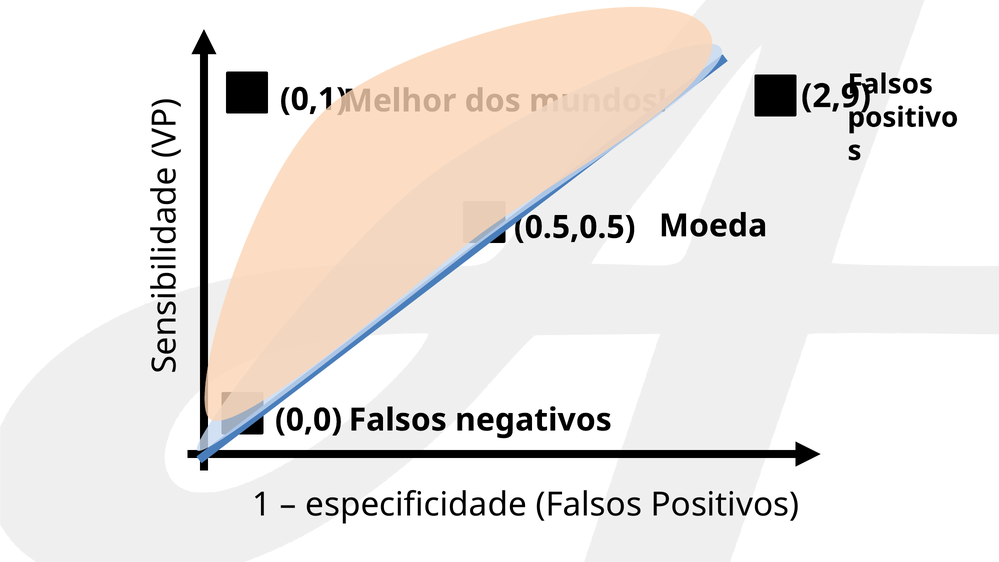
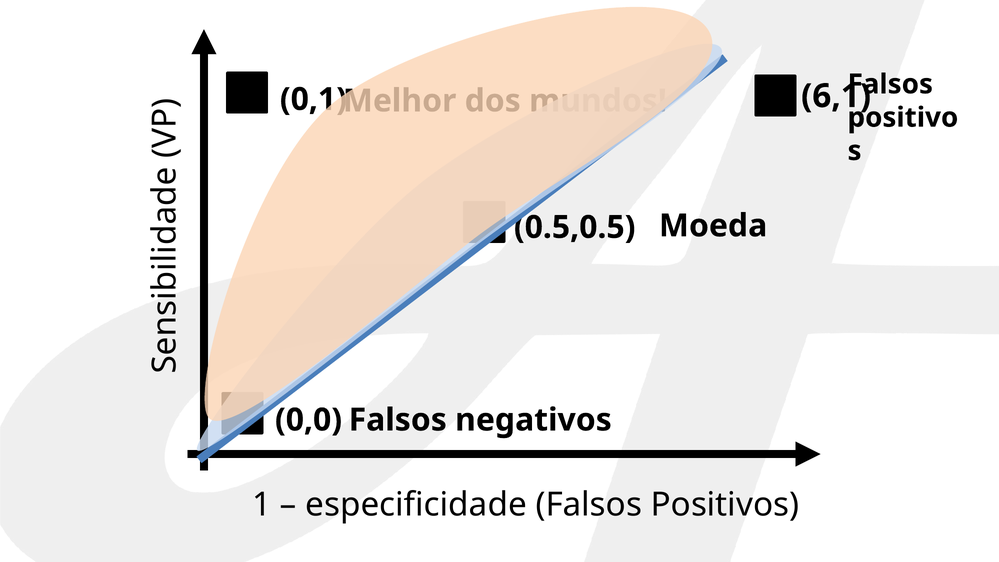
2,9: 2,9 -> 6,1
